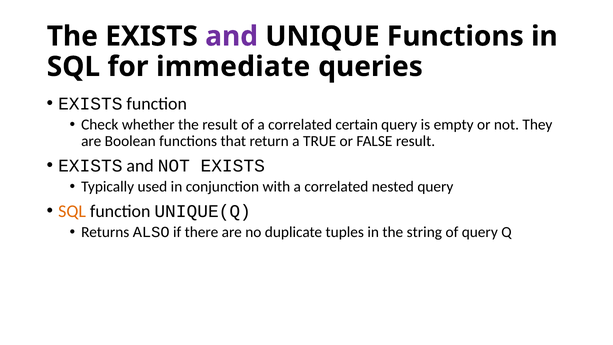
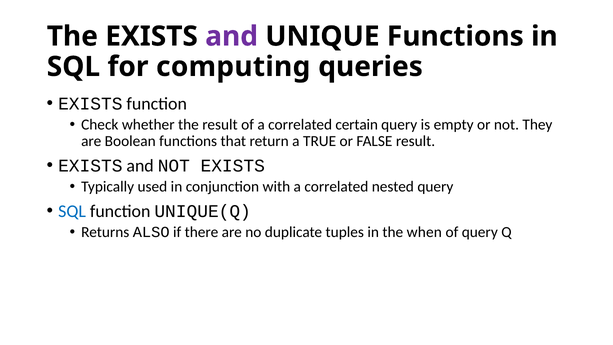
immediate: immediate -> computing
SQL at (72, 211) colour: orange -> blue
string: string -> when
